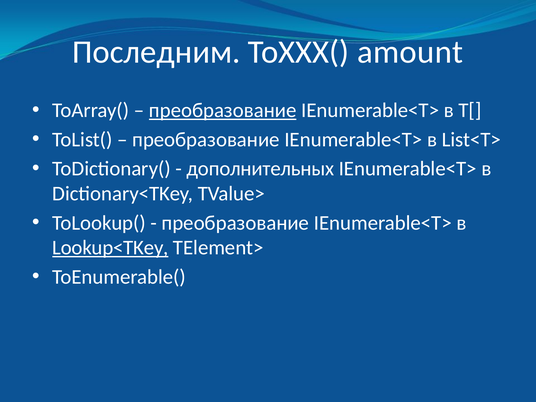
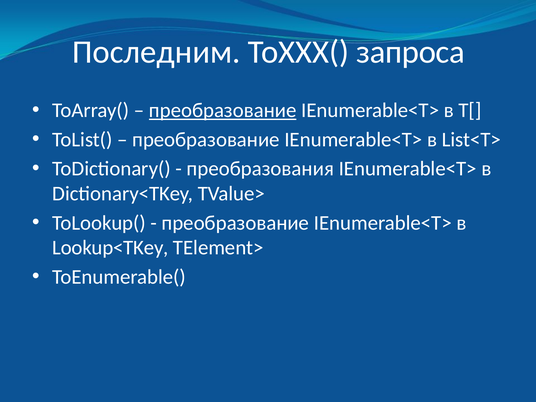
amount: amount -> запроса
дополнительных: дополнительных -> преобразования
Lookup<TKey underline: present -> none
